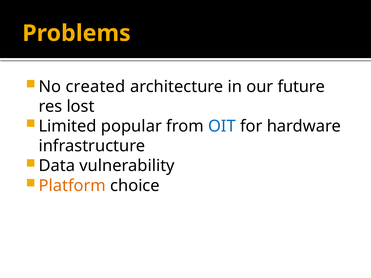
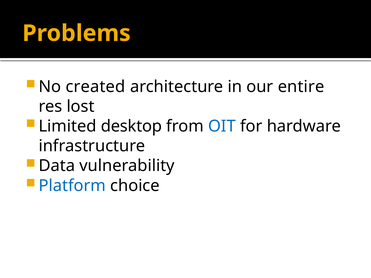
future: future -> entire
popular: popular -> desktop
Platform colour: orange -> blue
